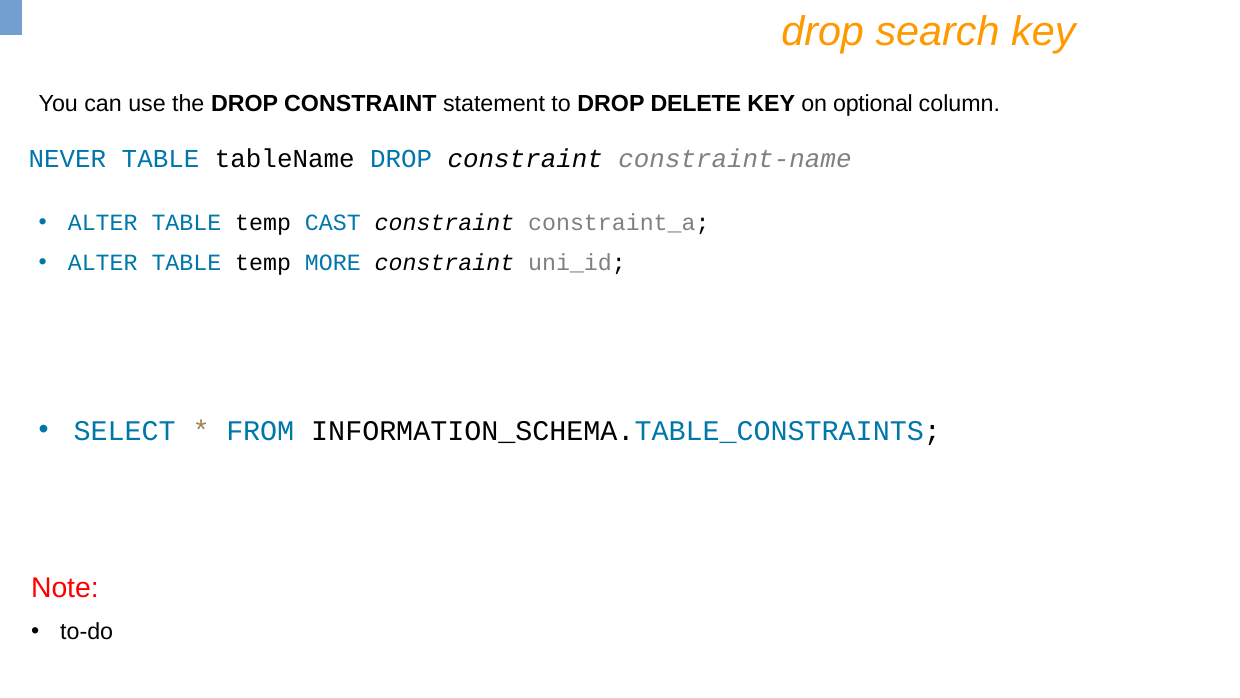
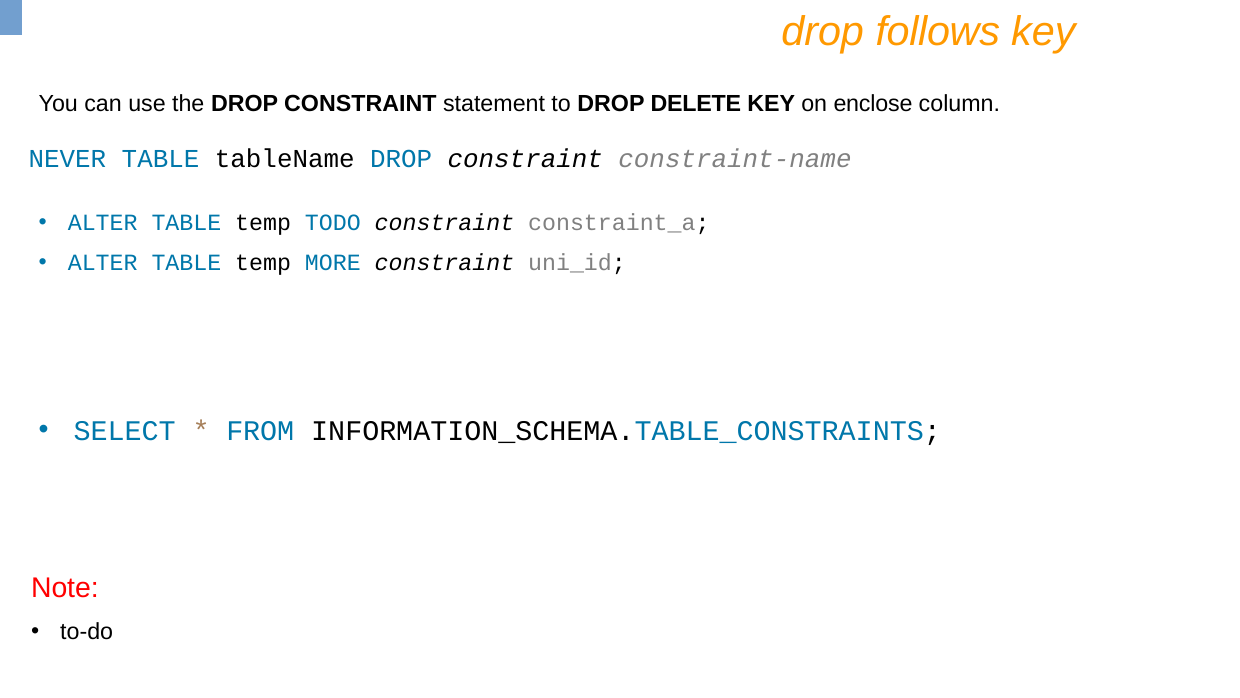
search: search -> follows
optional: optional -> enclose
CAST: CAST -> TODO
